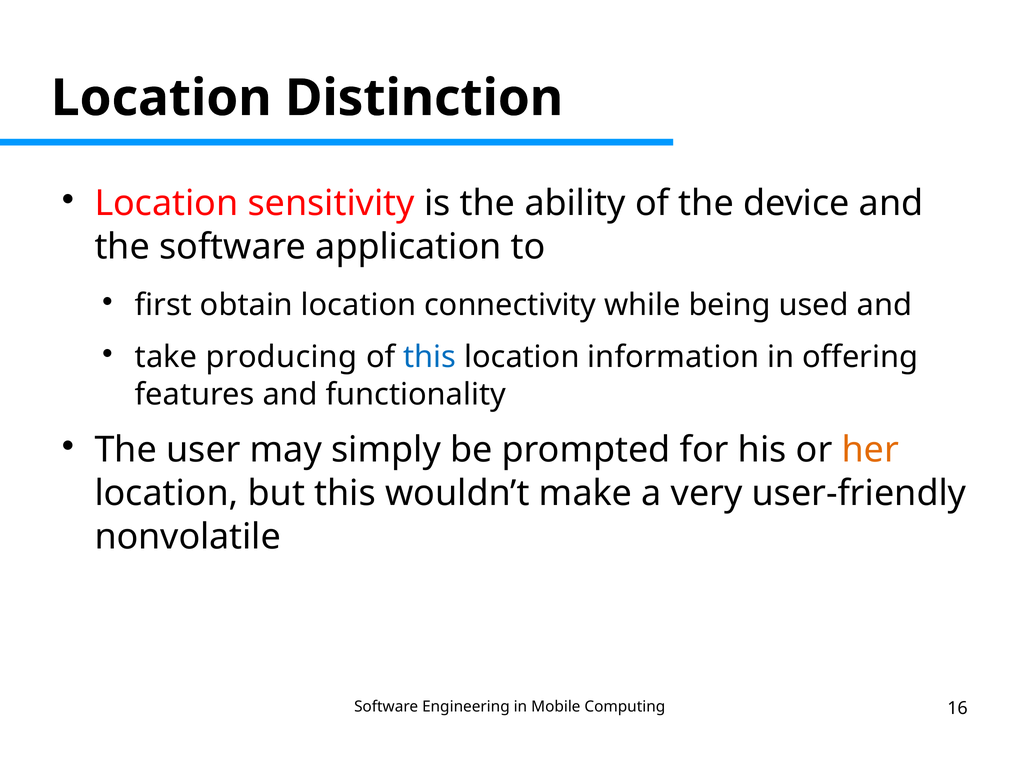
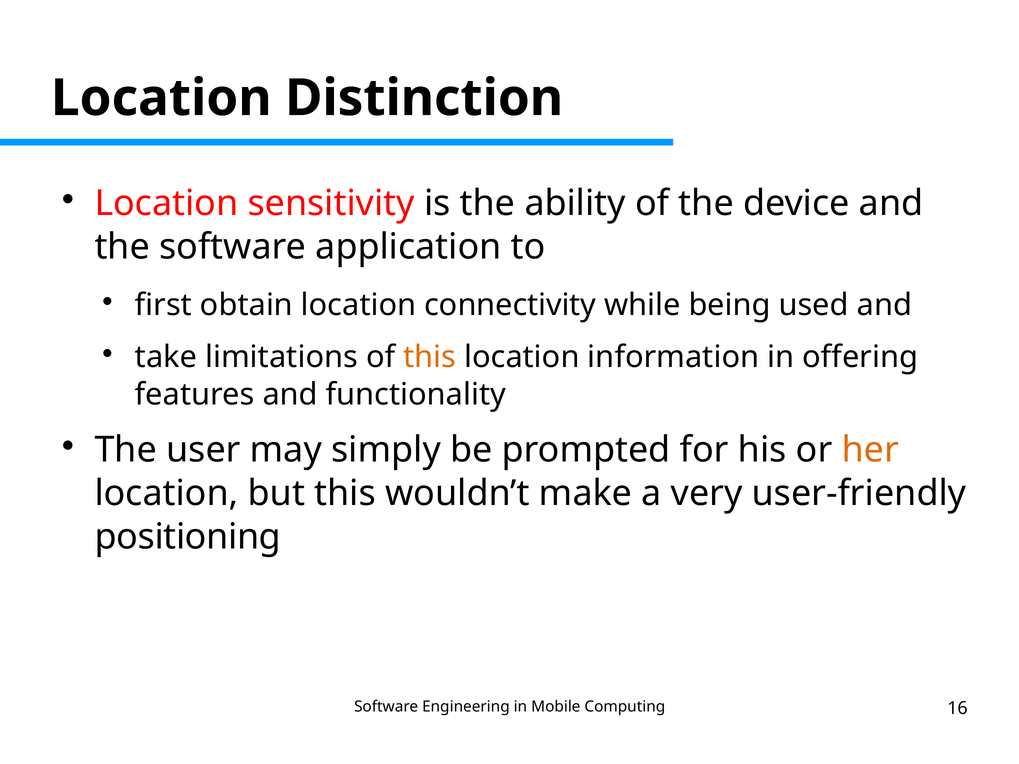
producing: producing -> limitations
this at (430, 357) colour: blue -> orange
nonvolatile: nonvolatile -> positioning
